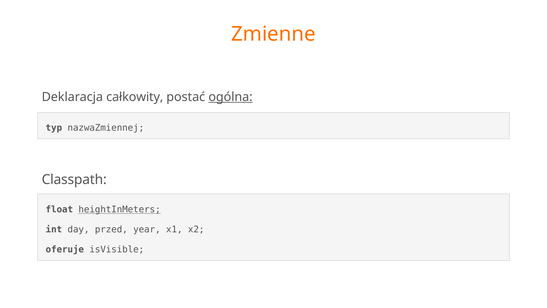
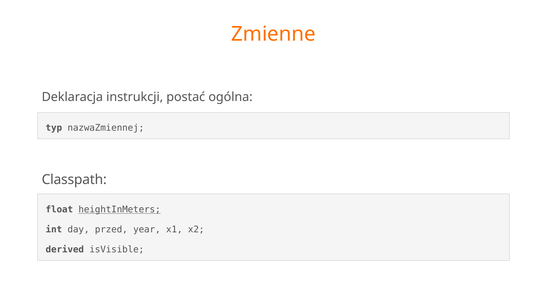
całkowity: całkowity -> instrukcji
ogólna underline: present -> none
oferuje: oferuje -> derived
